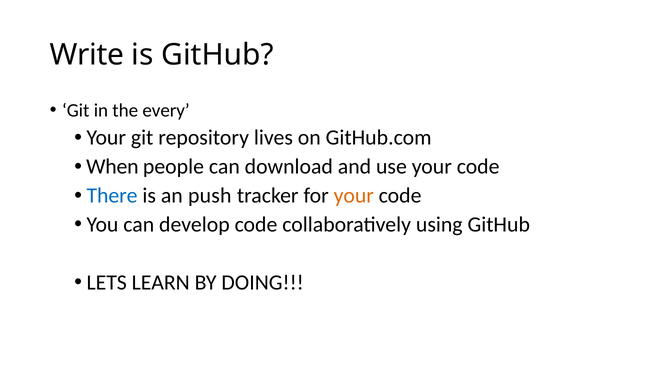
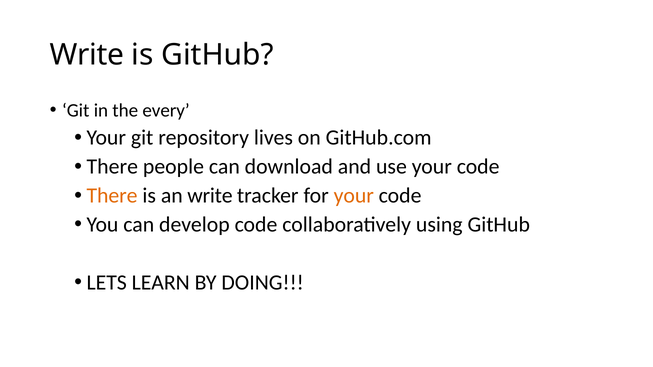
When at (112, 167): When -> There
There at (112, 196) colour: blue -> orange
an push: push -> write
